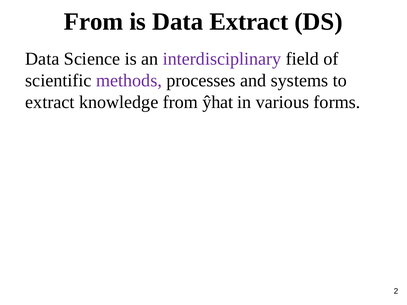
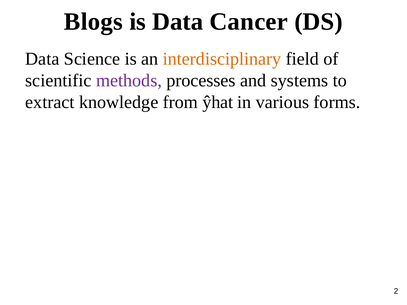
From at (94, 22): From -> Blogs
Data Extract: Extract -> Cancer
interdisciplinary colour: purple -> orange
